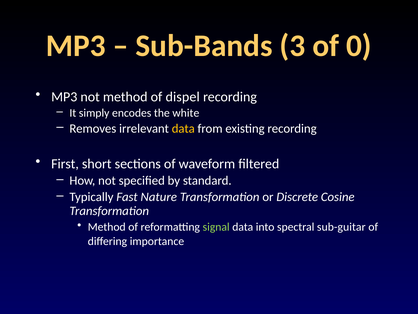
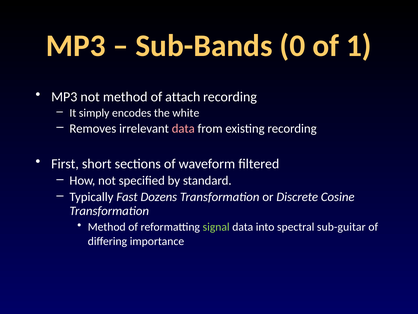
3: 3 -> 0
0: 0 -> 1
dispel: dispel -> attach
data at (183, 128) colour: yellow -> pink
Nature: Nature -> Dozens
